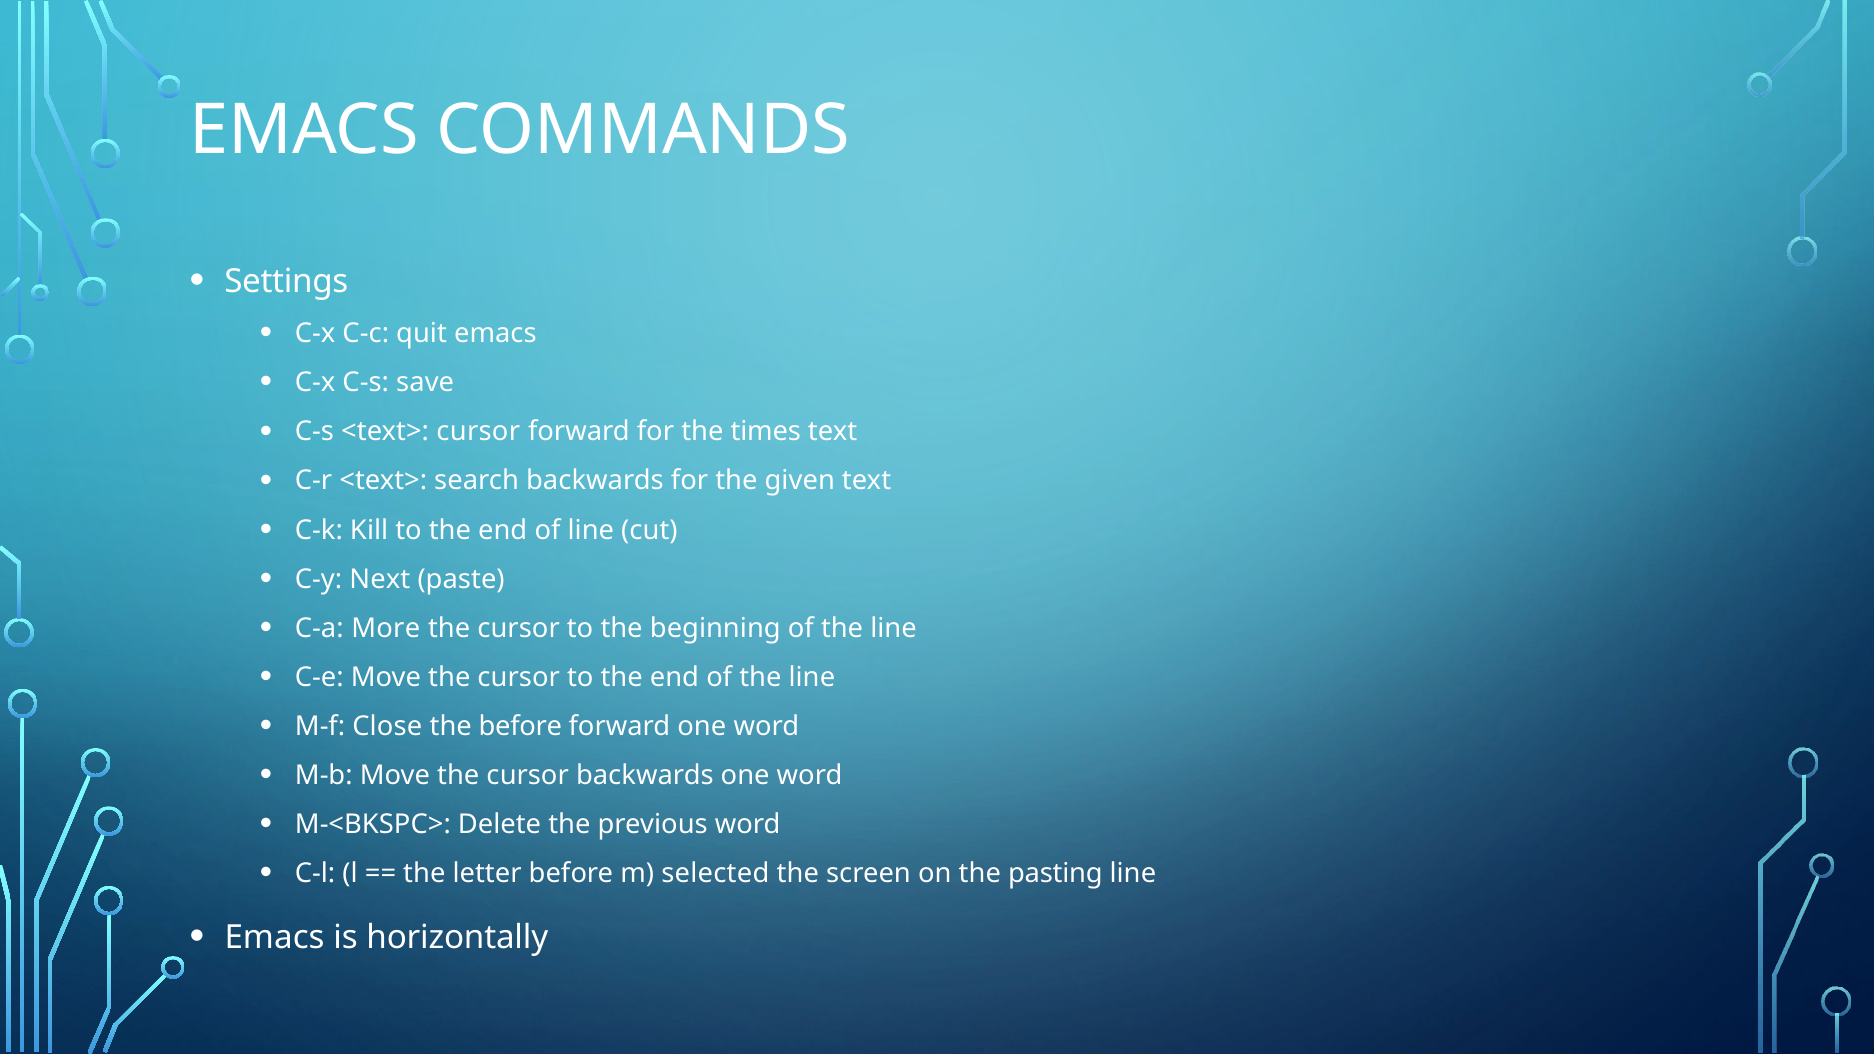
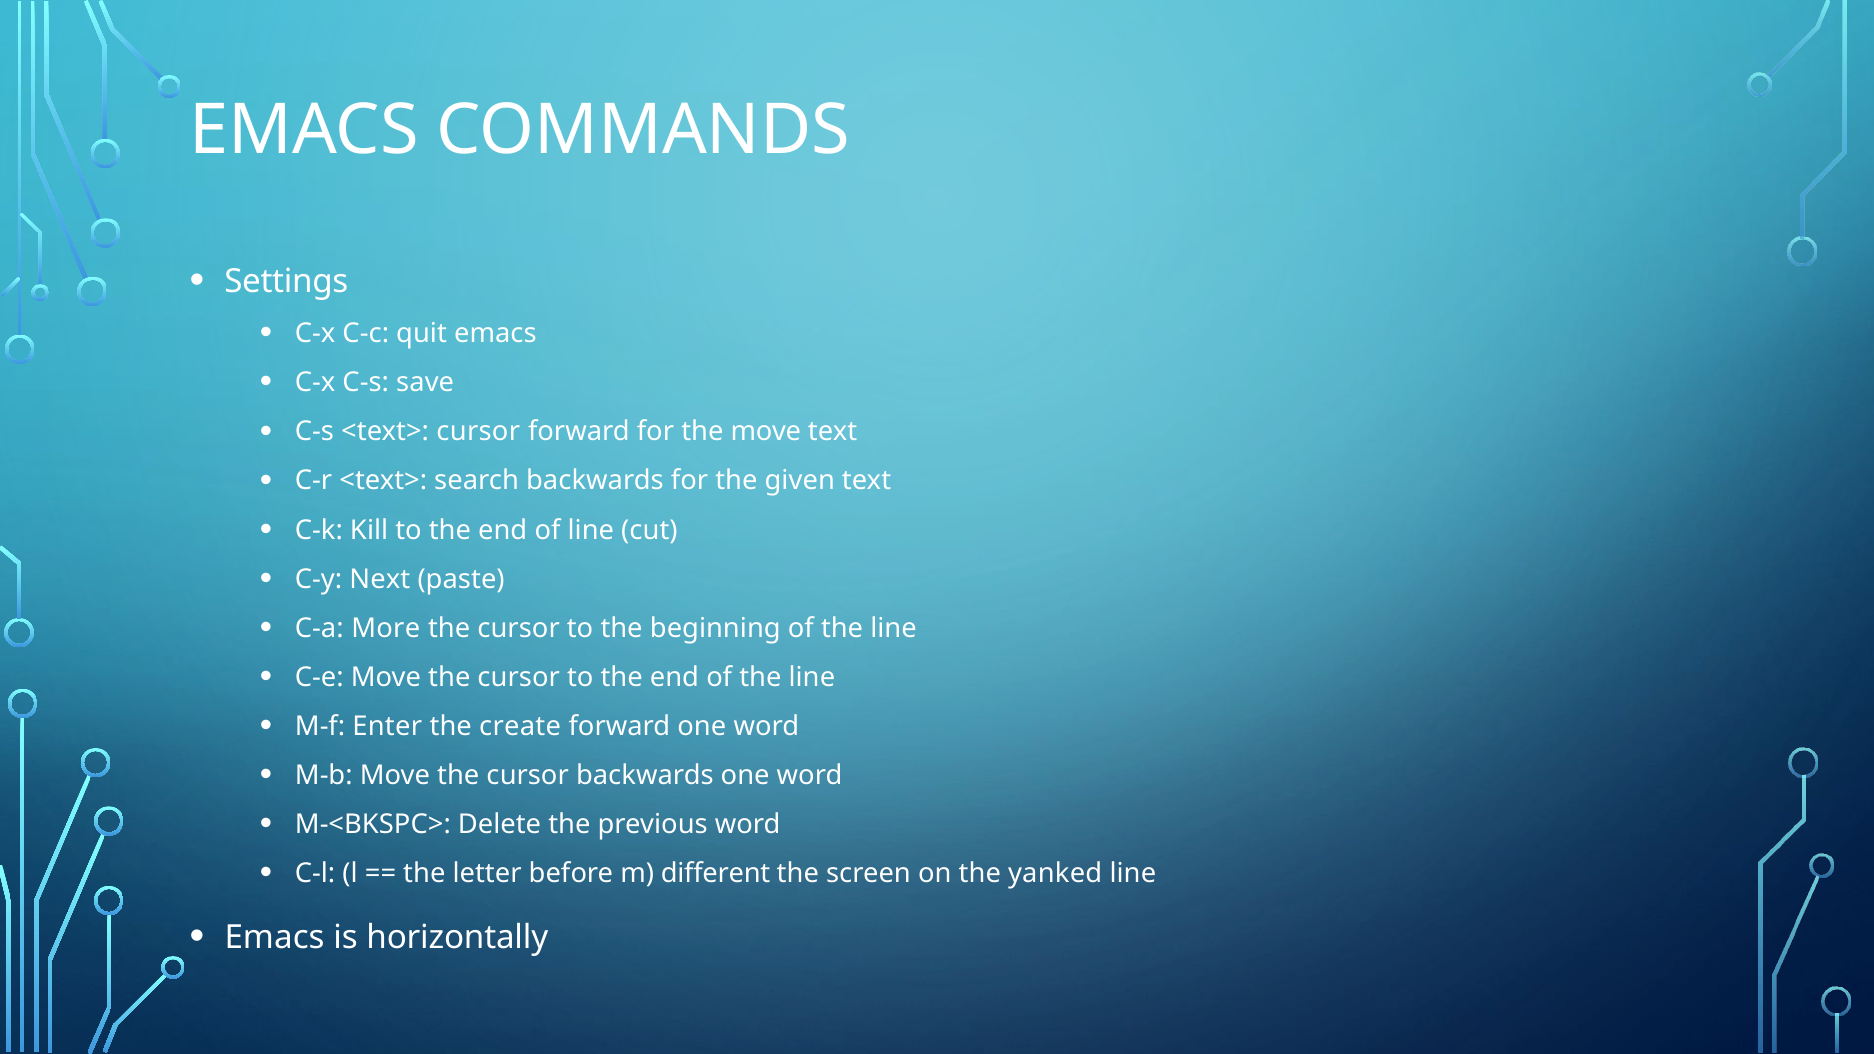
the times: times -> move
Close: Close -> Enter
the before: before -> create
selected: selected -> different
pasting: pasting -> yanked
